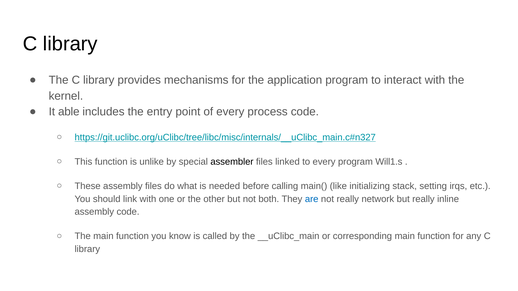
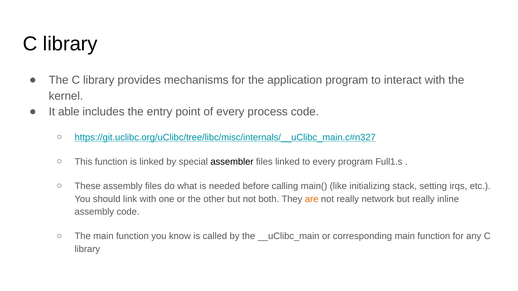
is unlike: unlike -> linked
Will1.s: Will1.s -> Full1.s
are colour: blue -> orange
